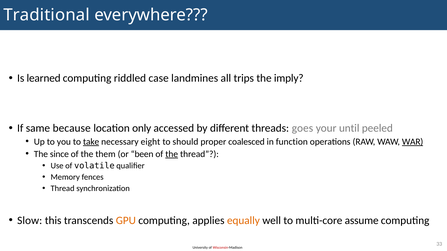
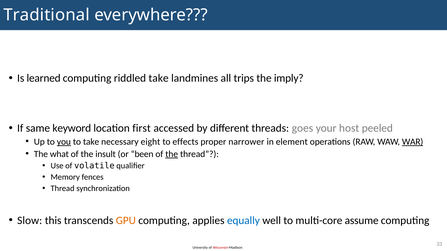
riddled case: case -> take
because: because -> keyword
only: only -> first
until: until -> host
you underline: none -> present
take at (91, 142) underline: present -> none
should: should -> effects
coalesced: coalesced -> narrower
function: function -> element
since: since -> what
them: them -> insult
equally colour: orange -> blue
